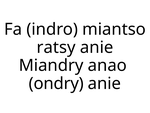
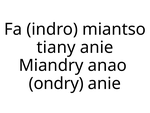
ratsy: ratsy -> tiany
